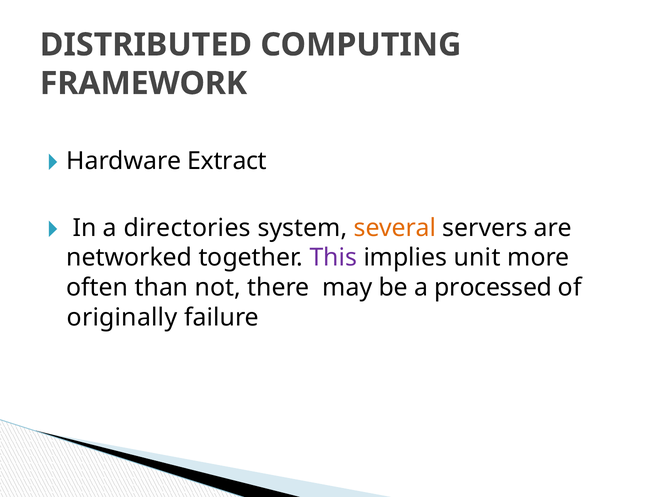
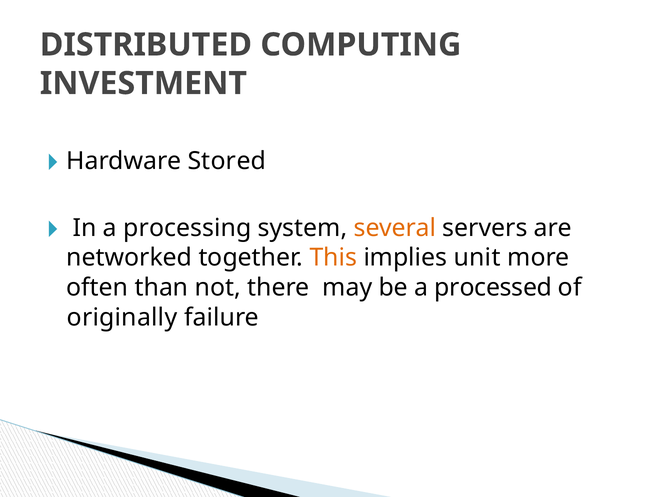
FRAMEWORK: FRAMEWORK -> INVESTMENT
Extract: Extract -> Stored
directories: directories -> processing
This colour: purple -> orange
